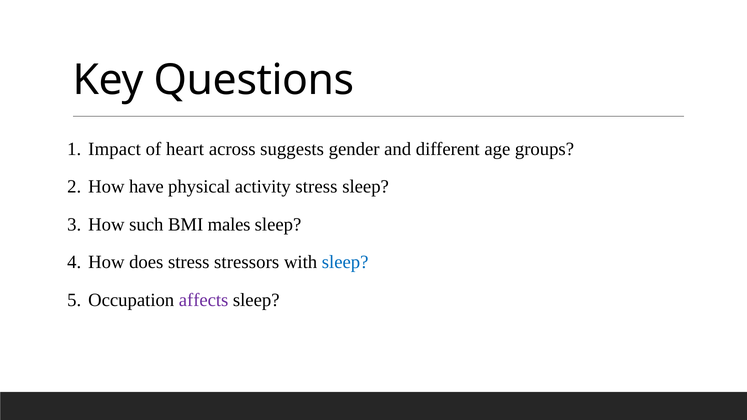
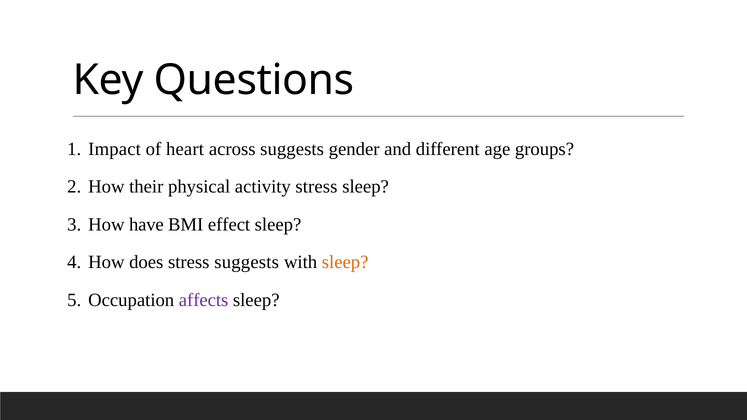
have: have -> their
such: such -> have
males: males -> effect
stress stressors: stressors -> suggests
sleep at (345, 262) colour: blue -> orange
